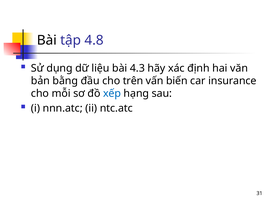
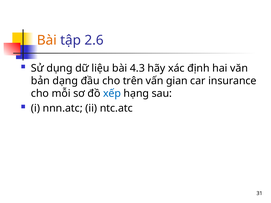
Bài at (47, 40) colour: black -> orange
4.8: 4.8 -> 2.6
bằng: bằng -> dạng
biến: biến -> gian
